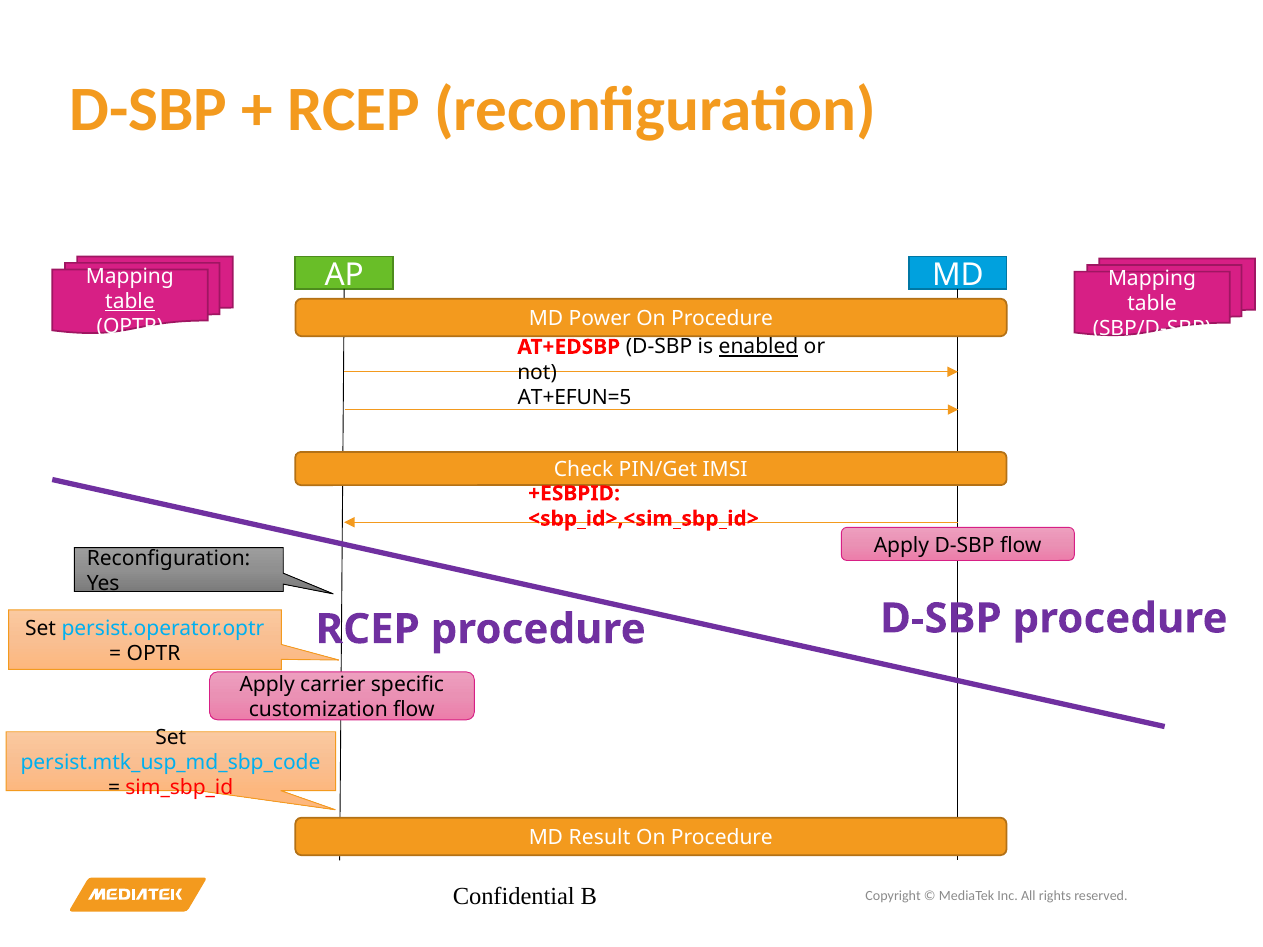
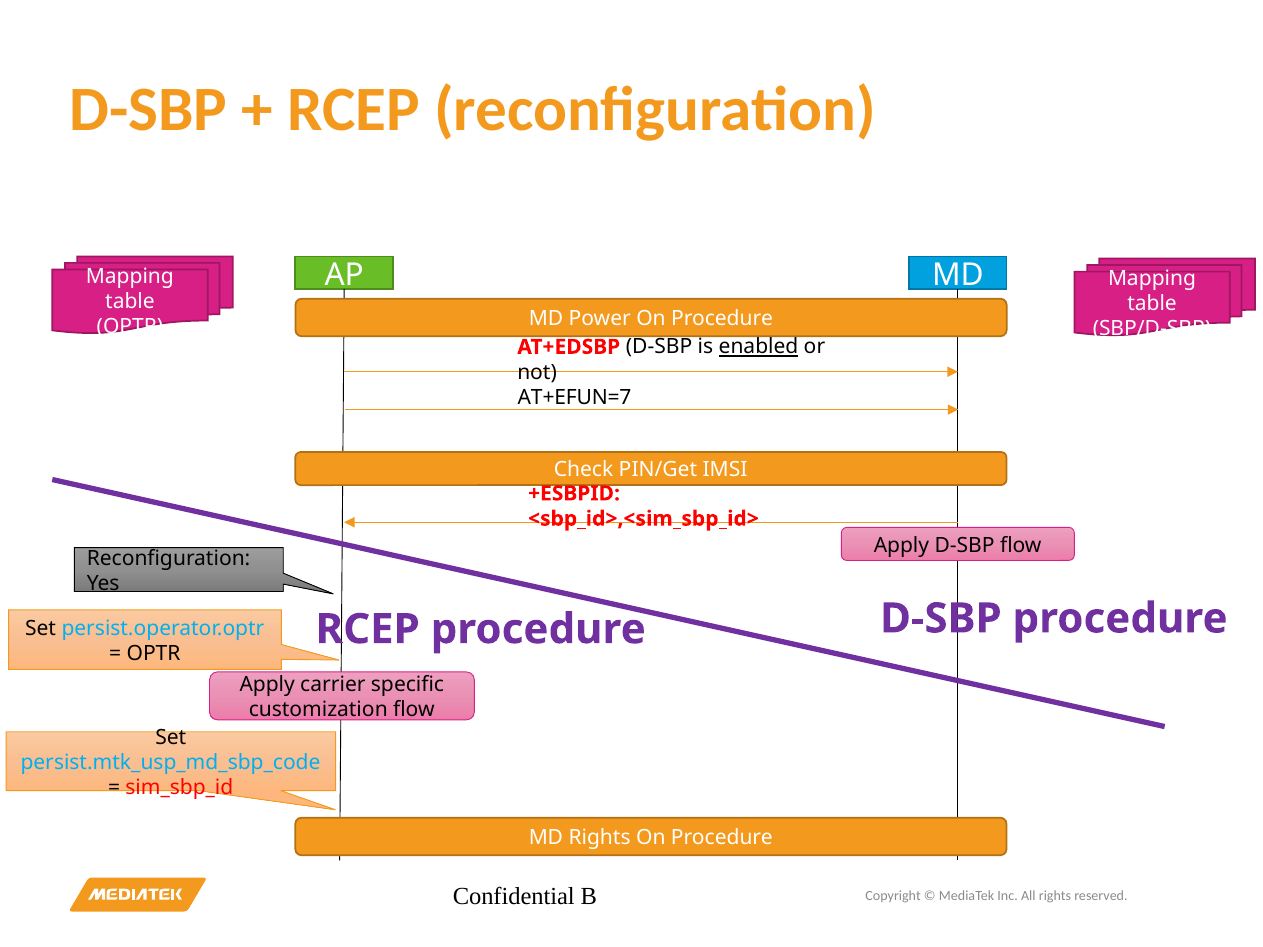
table at (130, 301) underline: present -> none
AT+EFUN=5: AT+EFUN=5 -> AT+EFUN=7
MD Result: Result -> Rights
